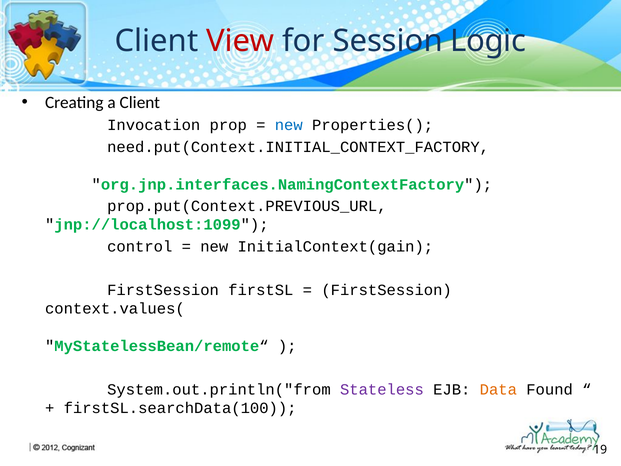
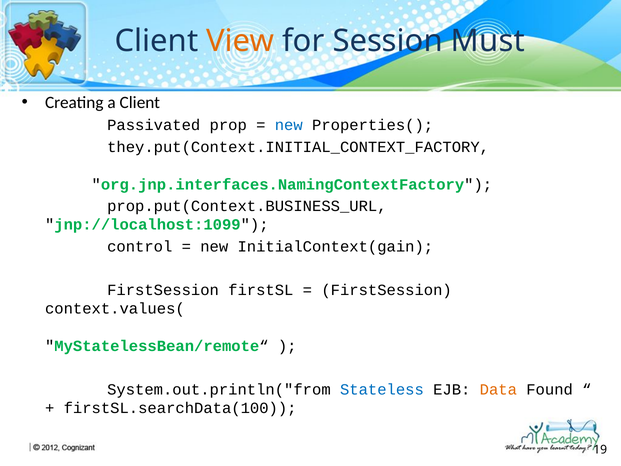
View colour: red -> orange
Logic: Logic -> Must
Invocation: Invocation -> Passivated
need.put(Context.INITIAL_CONTEXT_FACTORY: need.put(Context.INITIAL_CONTEXT_FACTORY -> they.put(Context.INITIAL_CONTEXT_FACTORY
prop.put(Context.PREVIOUS_URL: prop.put(Context.PREVIOUS_URL -> prop.put(Context.BUSINESS_URL
Stateless colour: purple -> blue
